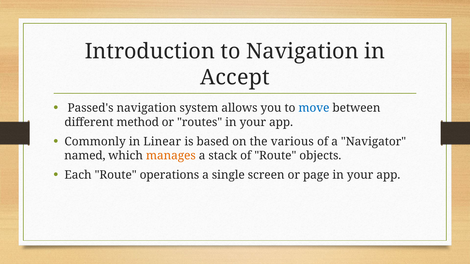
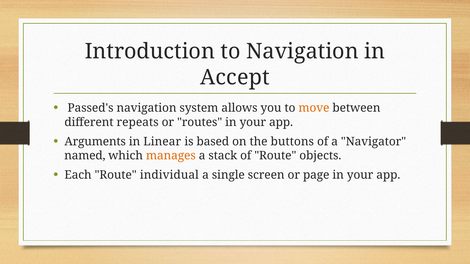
move colour: blue -> orange
method: method -> repeats
Commonly: Commonly -> Arguments
various: various -> buttons
operations: operations -> individual
